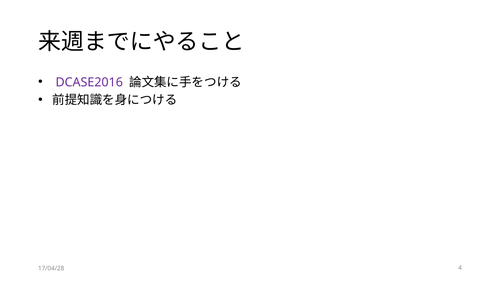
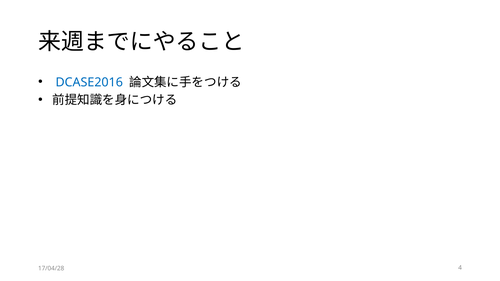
DCASE2016 colour: purple -> blue
